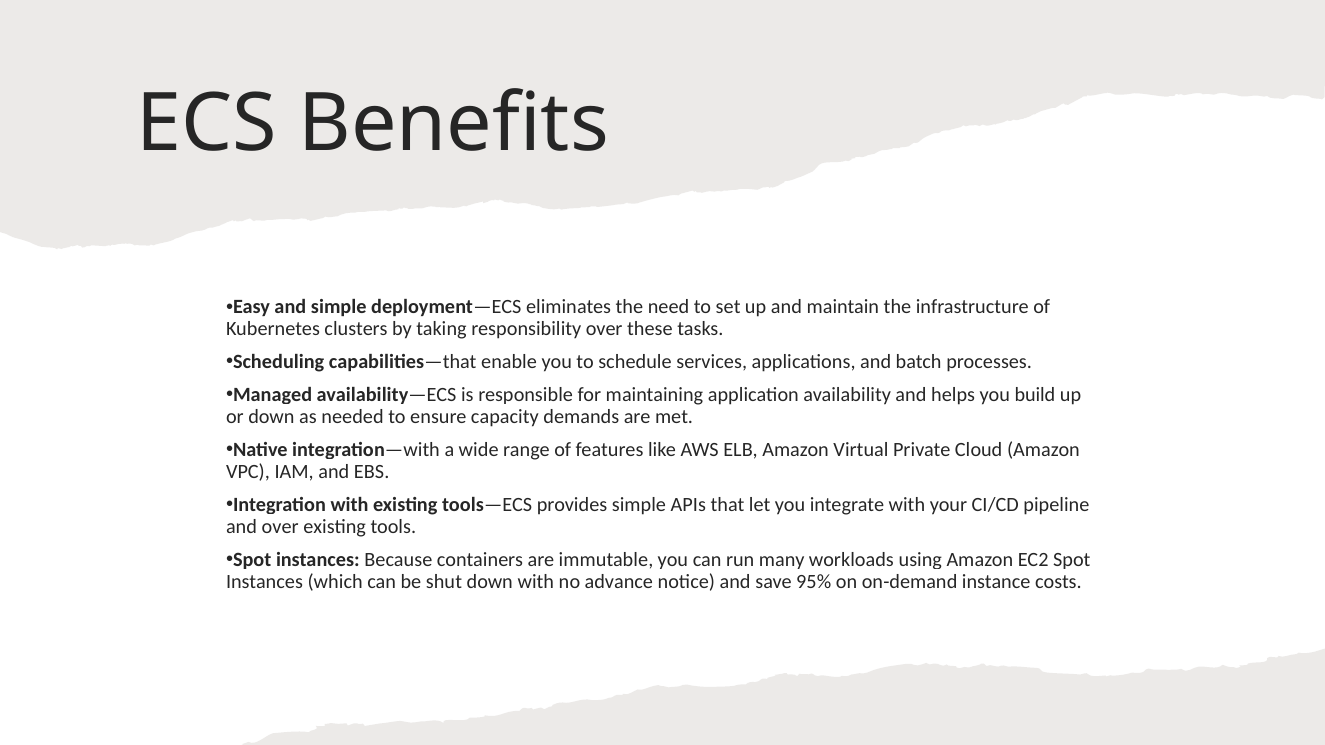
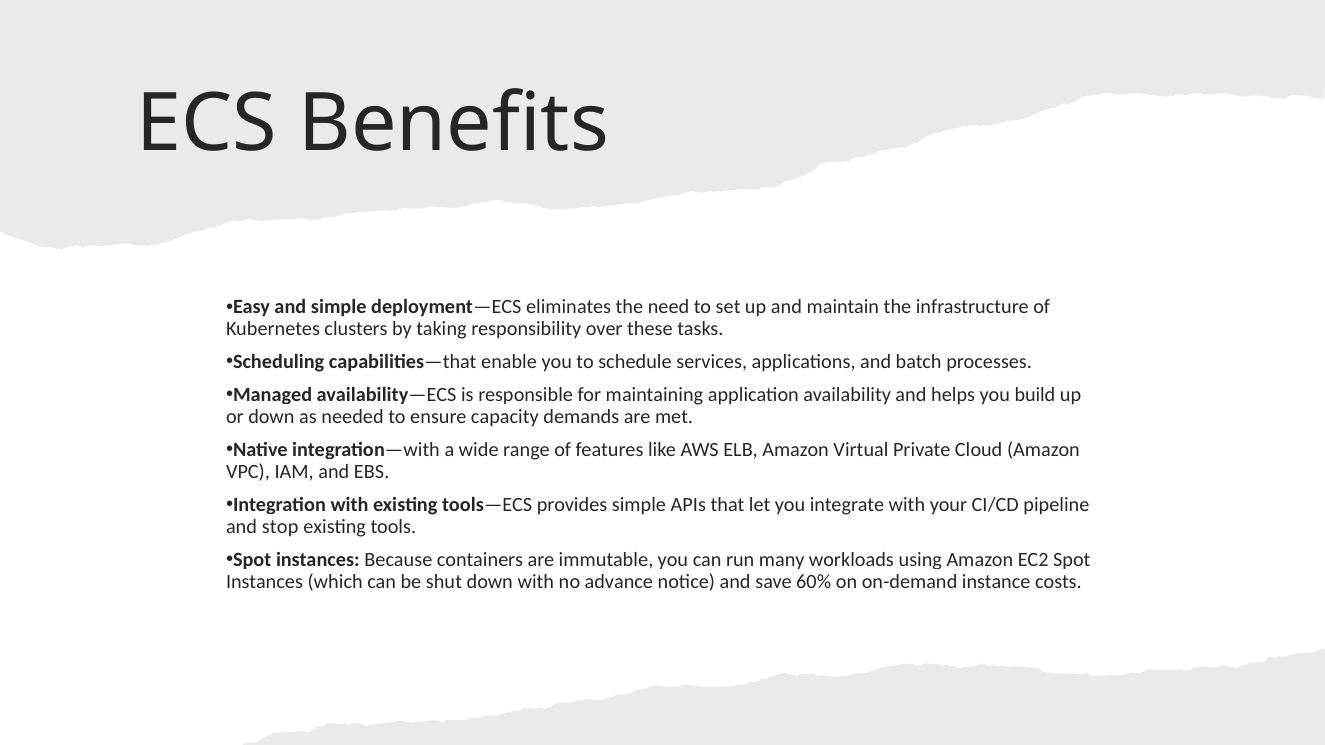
and over: over -> stop
95%: 95% -> 60%
